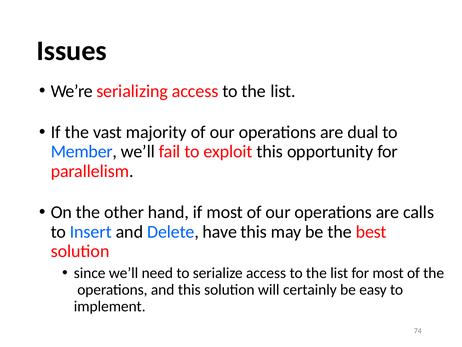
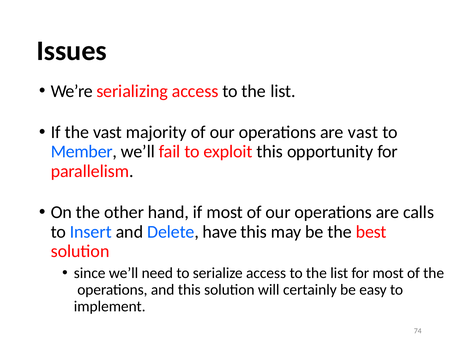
are dual: dual -> vast
